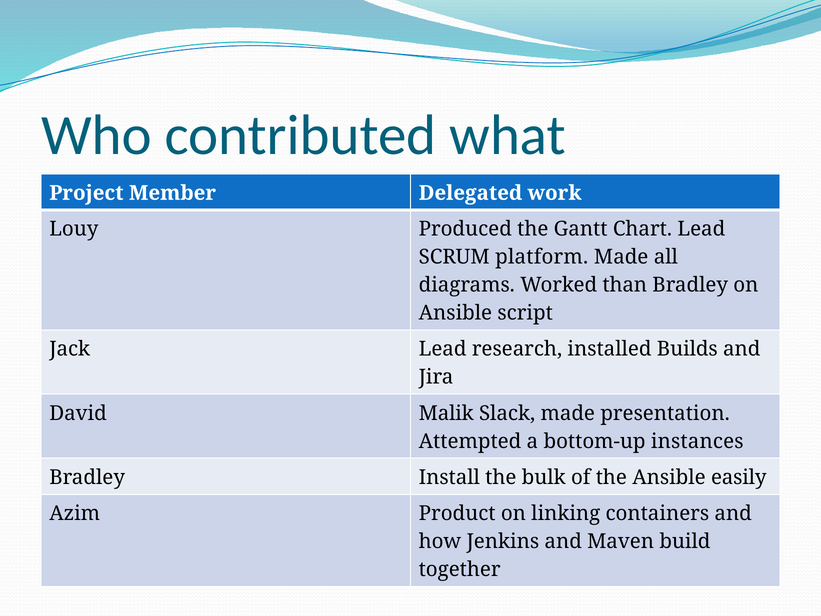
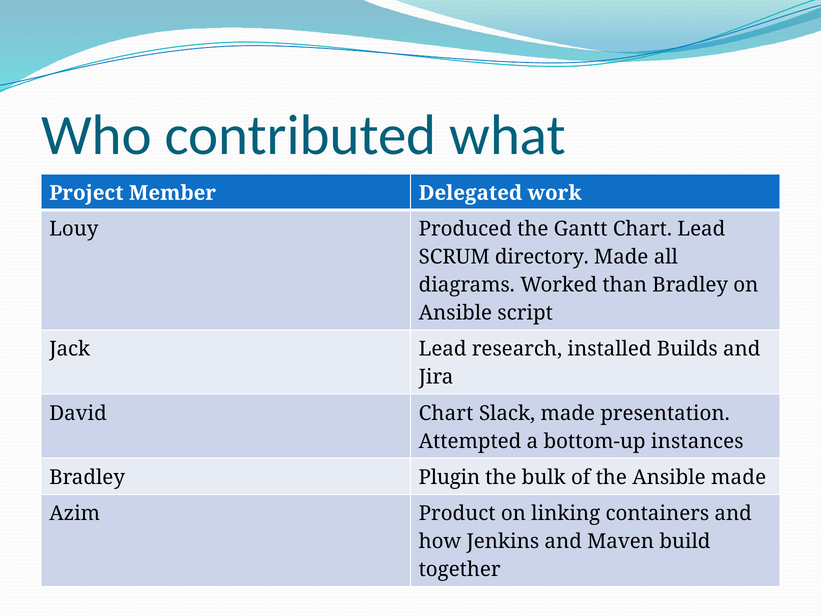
platform: platform -> directory
David Malik: Malik -> Chart
Install: Install -> Plugin
Ansible easily: easily -> made
